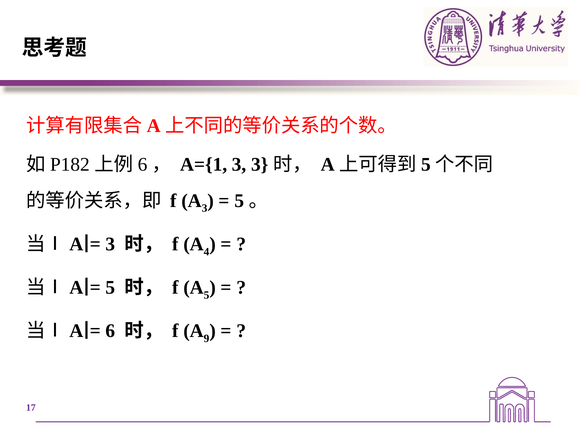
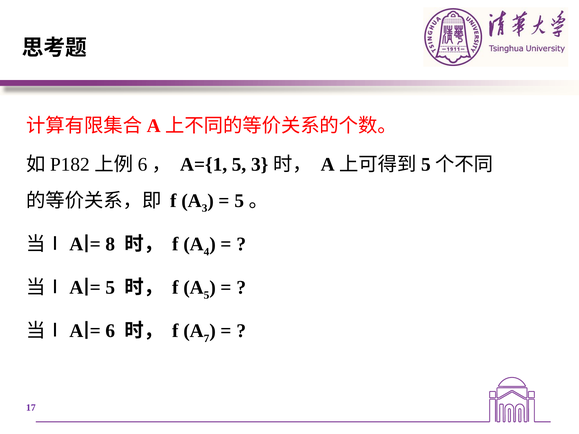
A={1 3: 3 -> 5
3 at (110, 244): 3 -> 8
9: 9 -> 7
